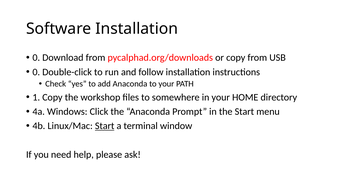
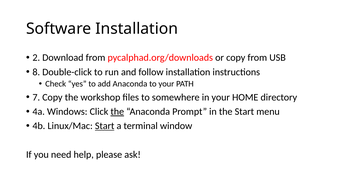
0 at (36, 58): 0 -> 2
0 at (36, 72): 0 -> 8
1: 1 -> 7
the at (117, 112) underline: none -> present
